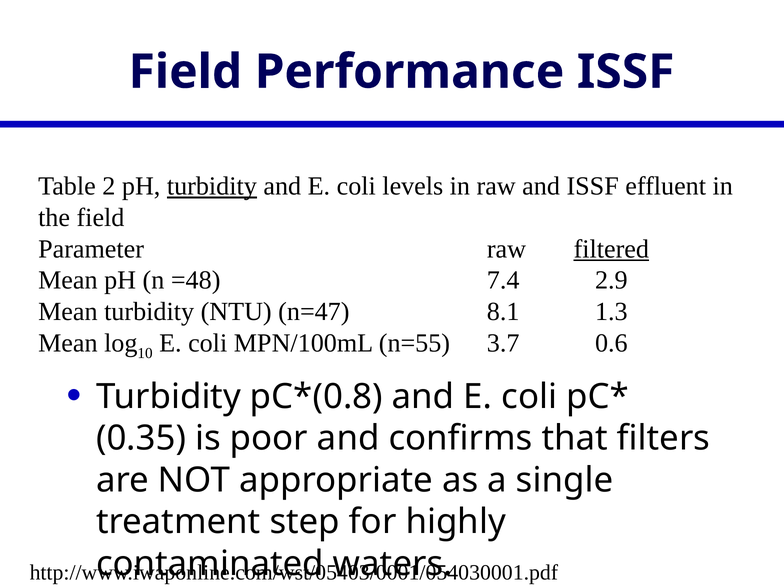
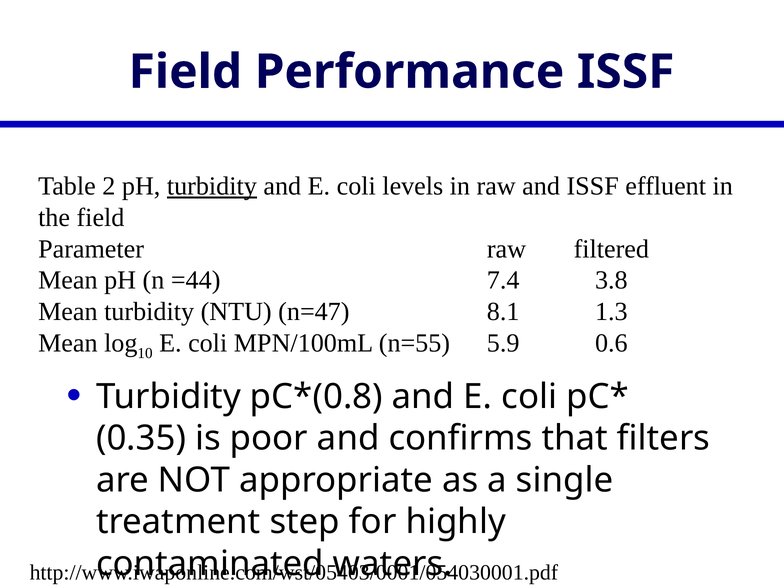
filtered underline: present -> none
=48: =48 -> =44
2.9: 2.9 -> 3.8
3.7: 3.7 -> 5.9
